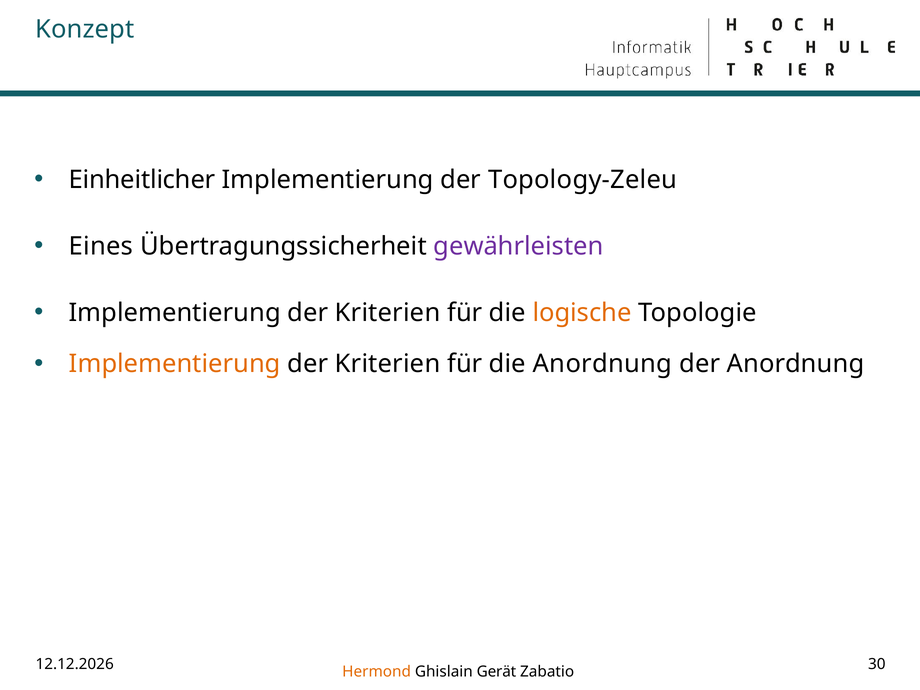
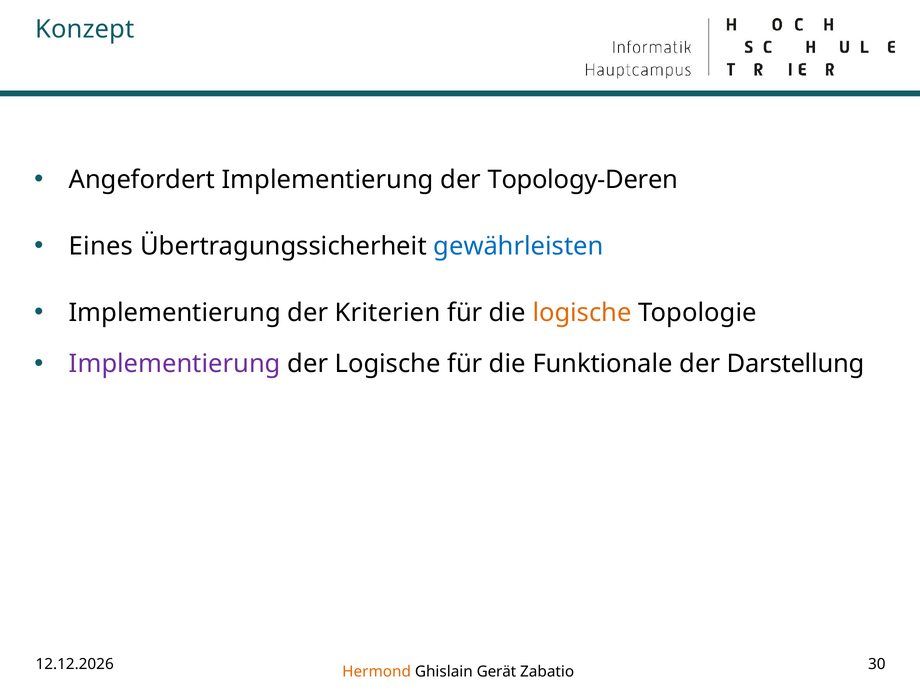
Einheitlicher: Einheitlicher -> Angefordert
Topology-Zeleu: Topology-Zeleu -> Topology-Deren
gewährleisten colour: purple -> blue
Implementierung at (175, 364) colour: orange -> purple
Kriterien at (388, 364): Kriterien -> Logische
die Anordnung: Anordnung -> Funktionale
der Anordnung: Anordnung -> Darstellung
